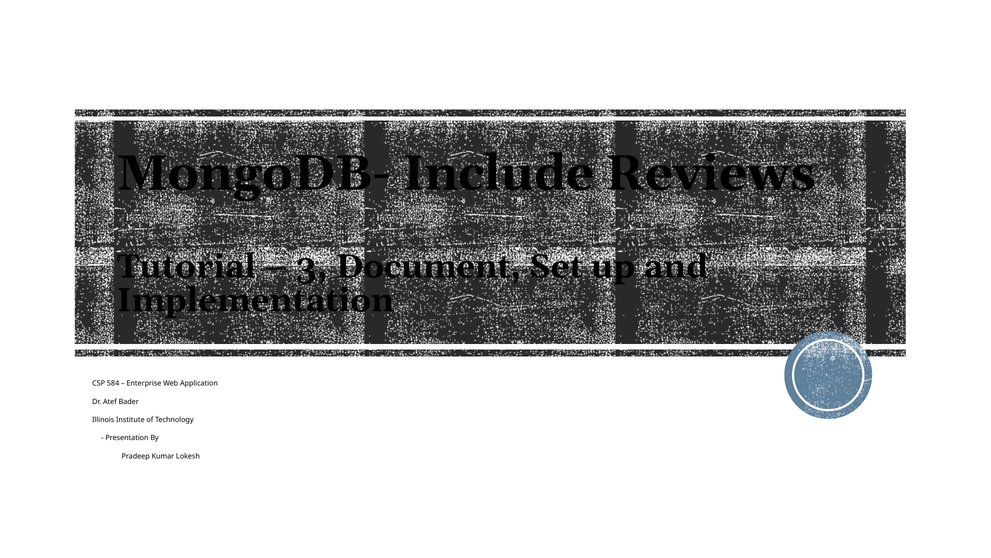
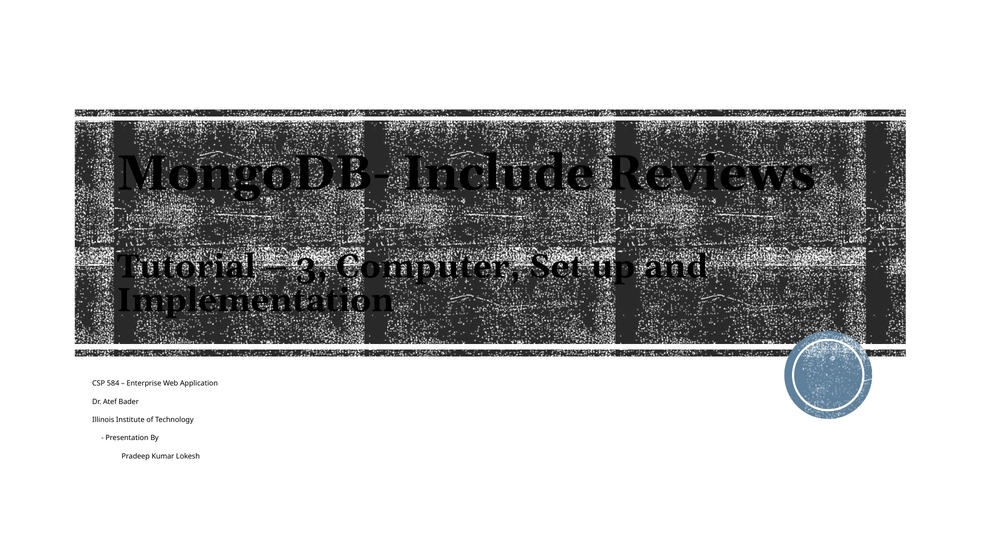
Document: Document -> Computer
